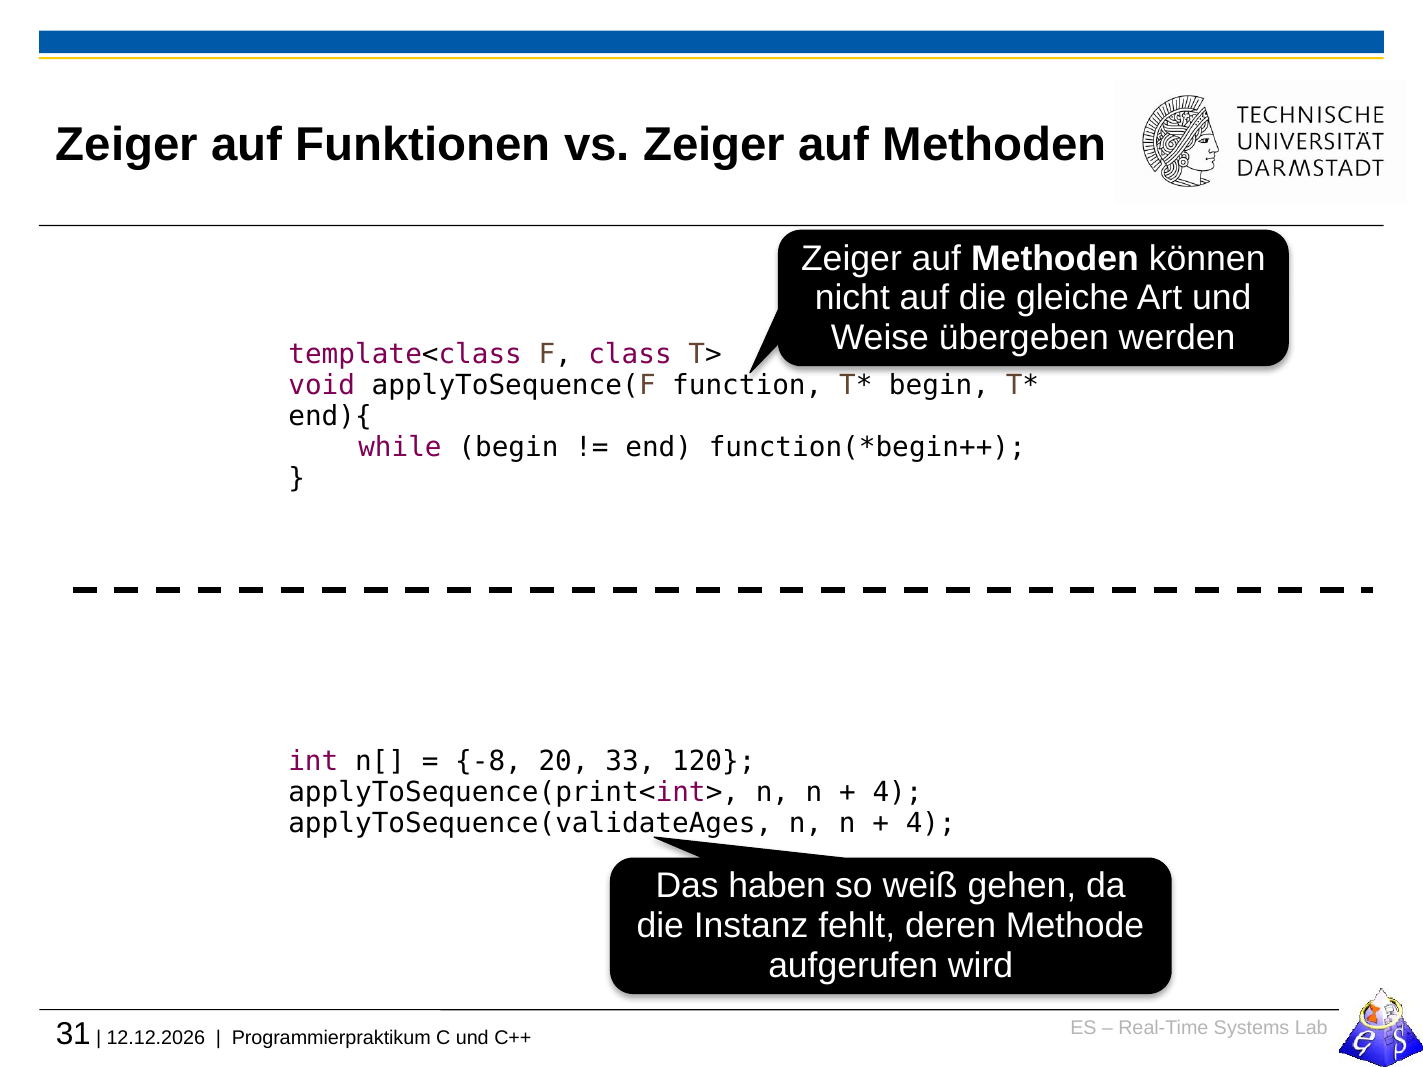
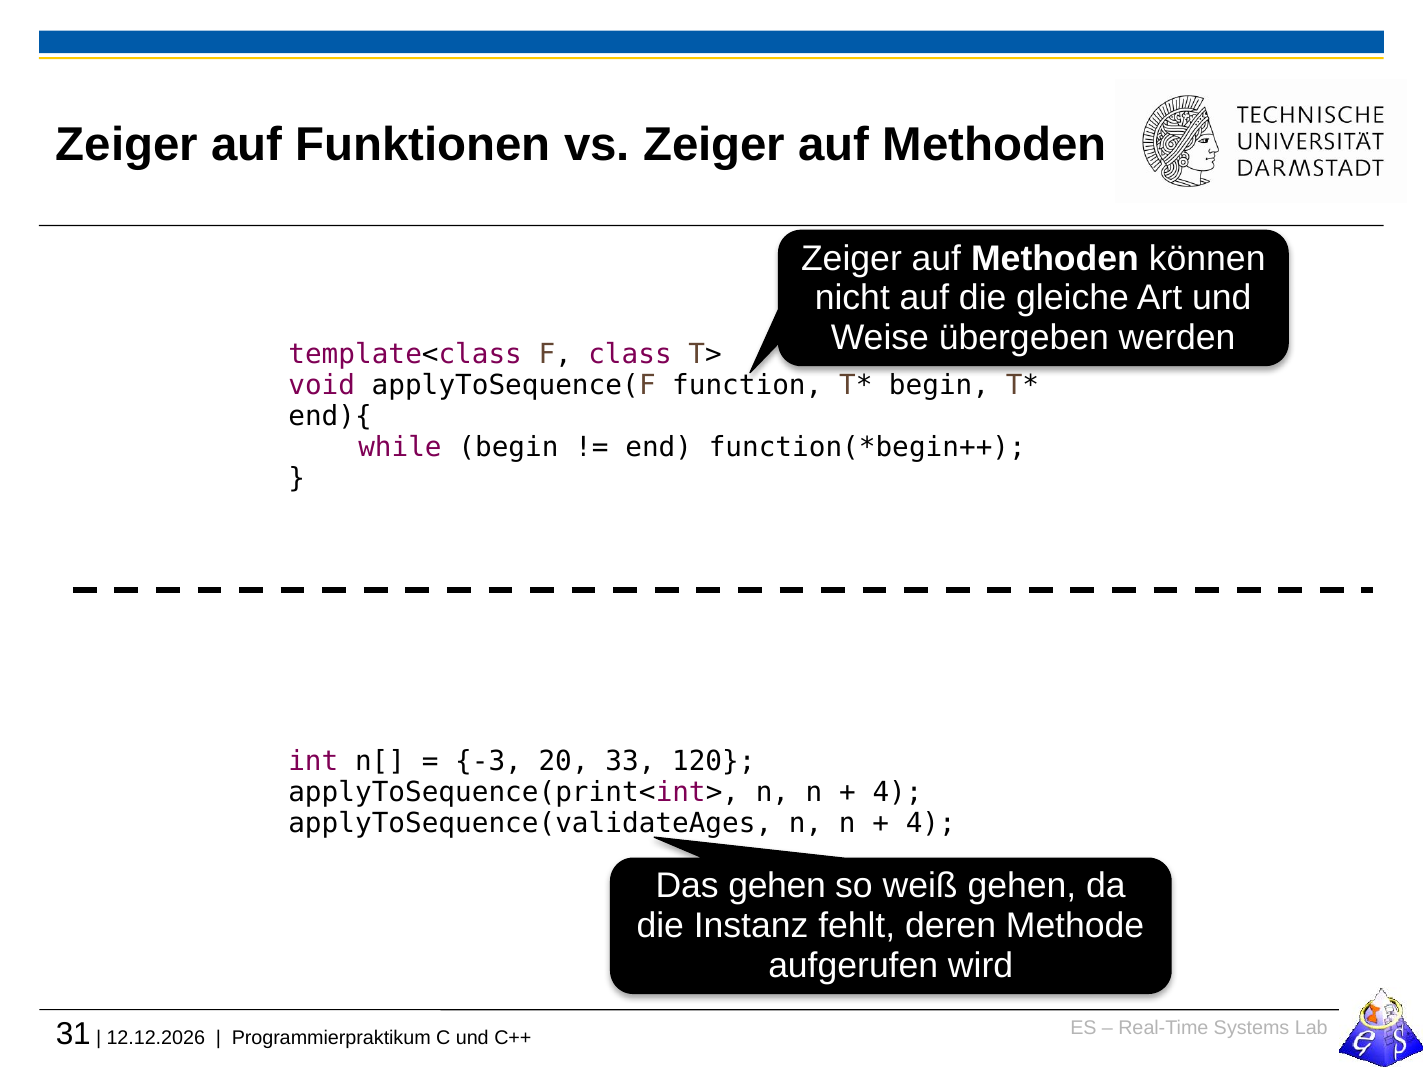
-8: -8 -> -3
Das haben: haben -> gehen
